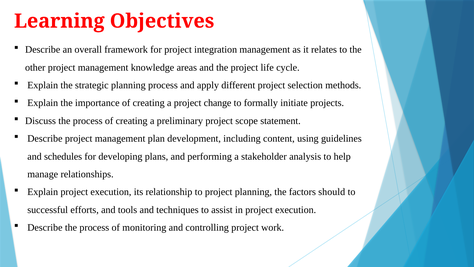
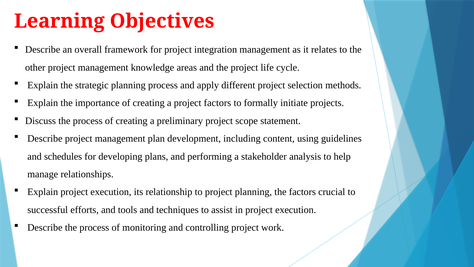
project change: change -> factors
should: should -> crucial
